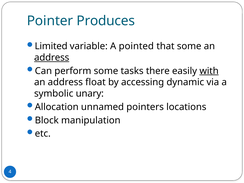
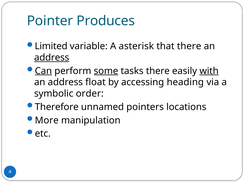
pointed: pointed -> asterisk
that some: some -> there
Can underline: none -> present
some at (106, 71) underline: none -> present
dynamic: dynamic -> heading
unary: unary -> order
Allocation: Allocation -> Therefore
Block: Block -> More
